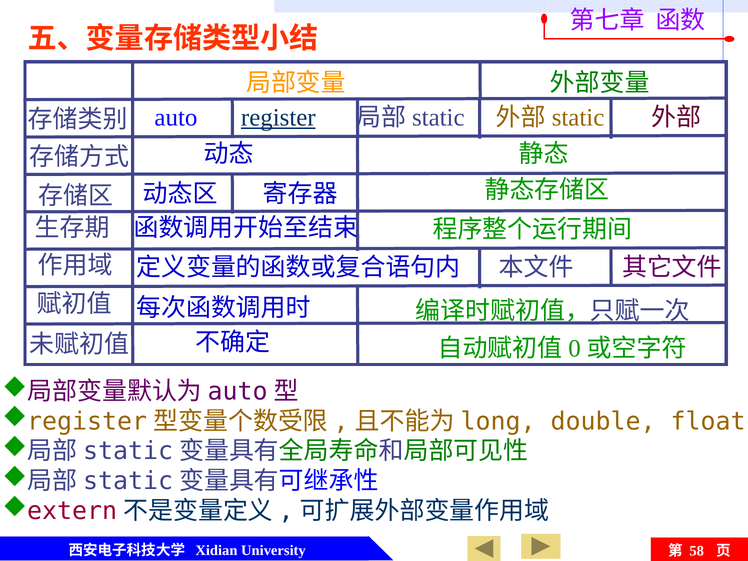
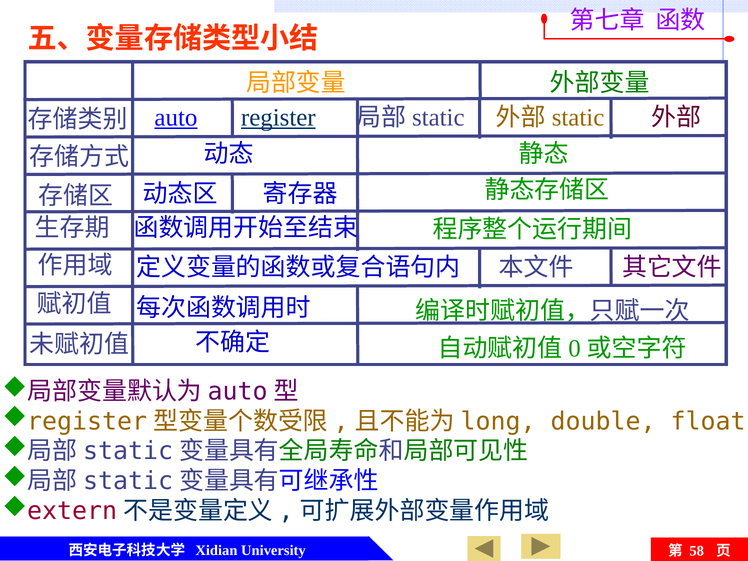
auto underline: none -> present
